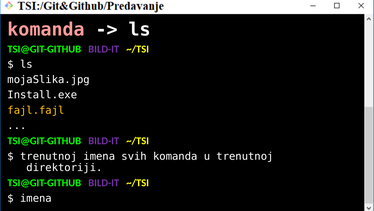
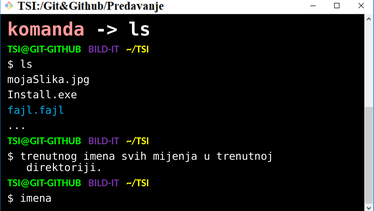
fajl.fajl colour: yellow -> light blue
trenutnoj at (49, 156): trenutnoj -> trenutnog
svih komanda: komanda -> mijenja
